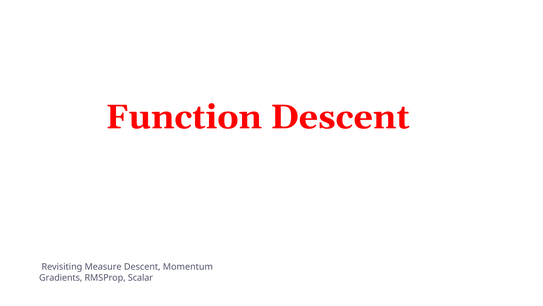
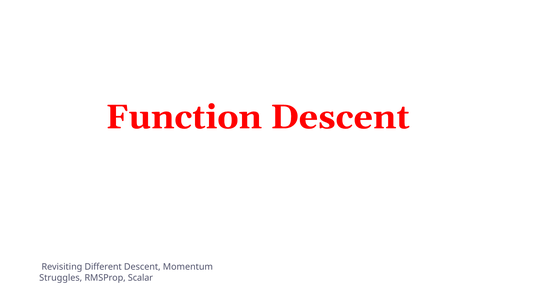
Measure: Measure -> Different
Gradients: Gradients -> Struggles
